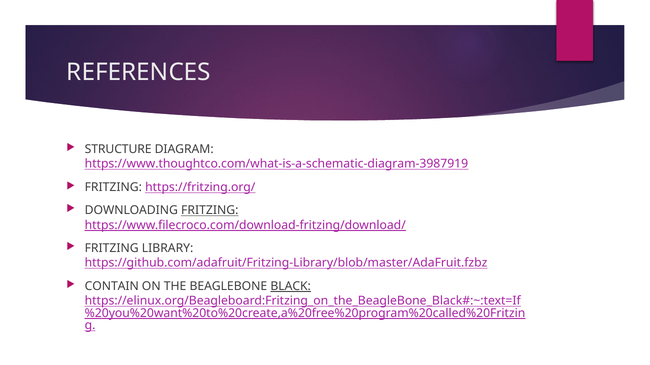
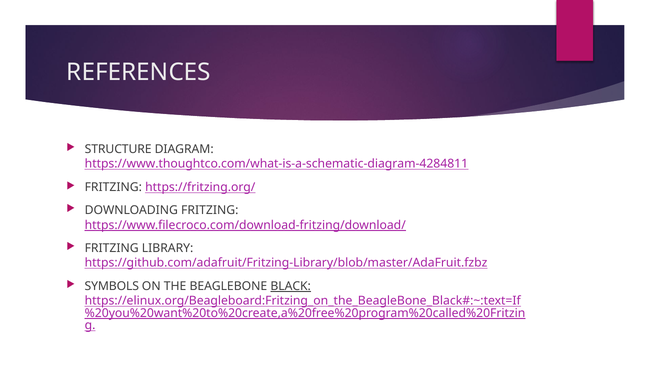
https://www.thoughtco.com/what-is-a-schematic-diagram-3987919: https://www.thoughtco.com/what-is-a-schematic-diagram-3987919 -> https://www.thoughtco.com/what-is-a-schematic-diagram-4284811
FRITZING at (210, 211) underline: present -> none
CONTAIN: CONTAIN -> SYMBOLS
